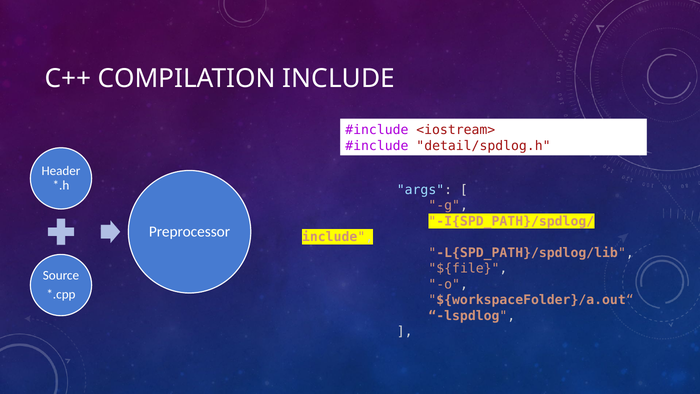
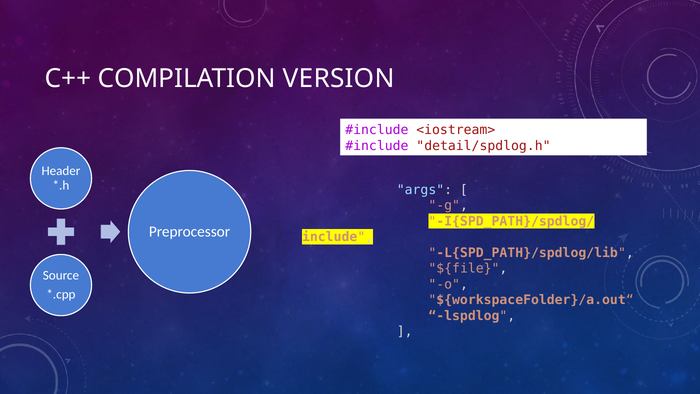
COMPILATION INCLUDE: INCLUDE -> VERSION
